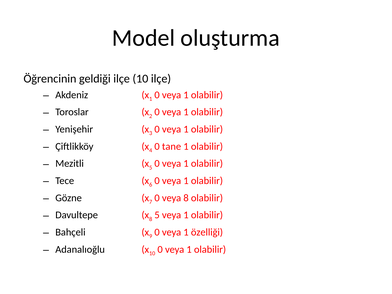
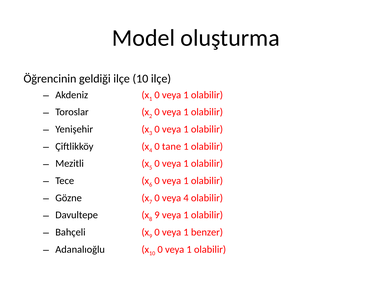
veya 8: 8 -> 4
5 at (157, 215): 5 -> 9
özelliği: özelliği -> benzer
